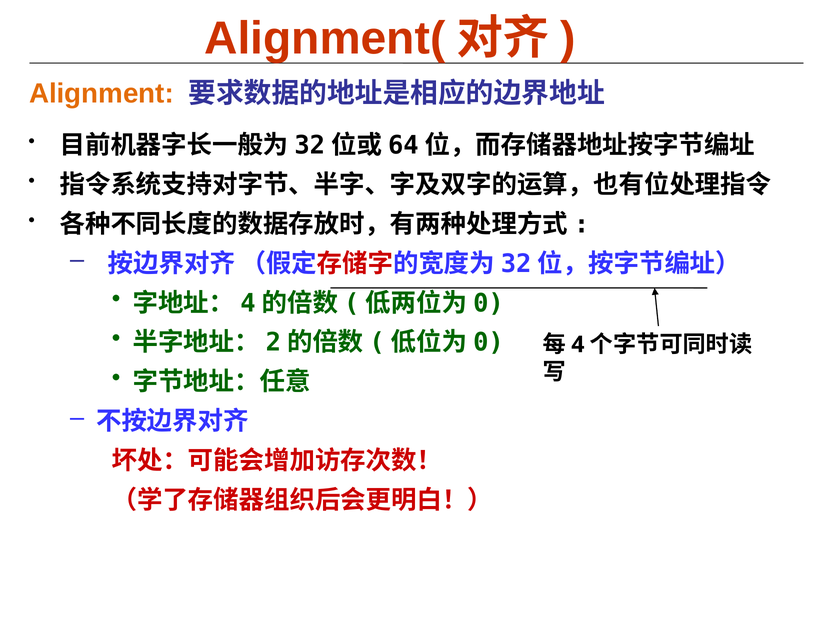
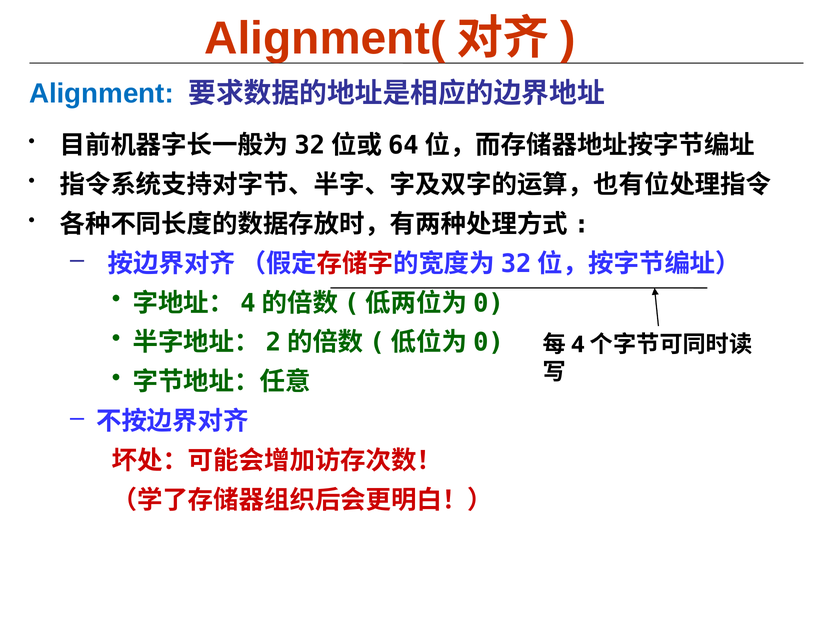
Alignment colour: orange -> blue
